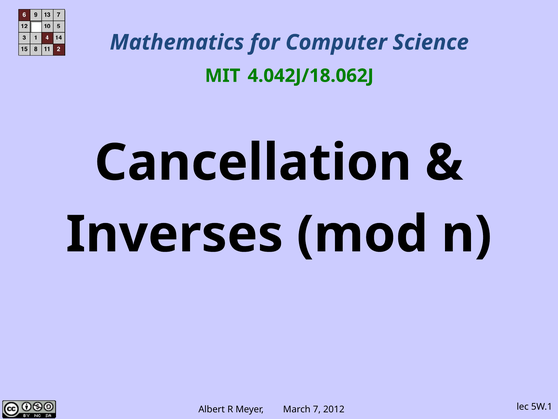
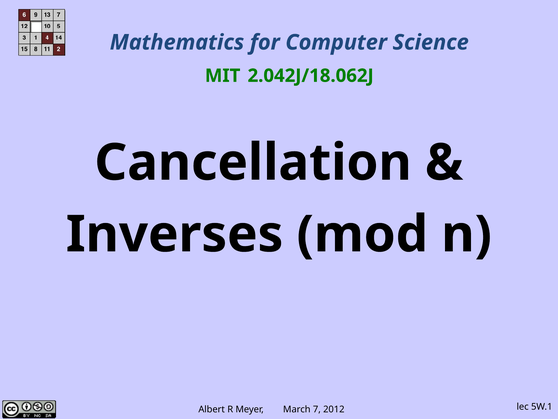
4.042J/18.062J: 4.042J/18.062J -> 2.042J/18.062J
